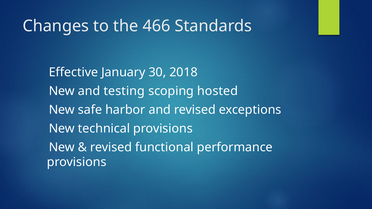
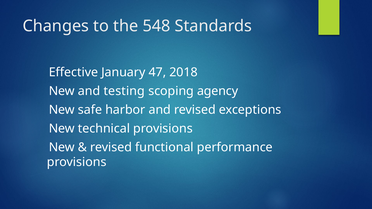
466: 466 -> 548
30: 30 -> 47
hosted: hosted -> agency
